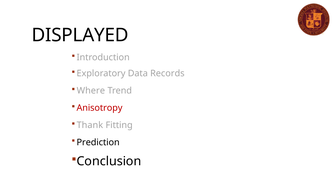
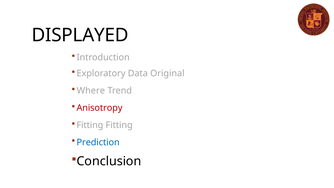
Records: Records -> Original
Thank at (90, 125): Thank -> Fitting
Prediction colour: black -> blue
